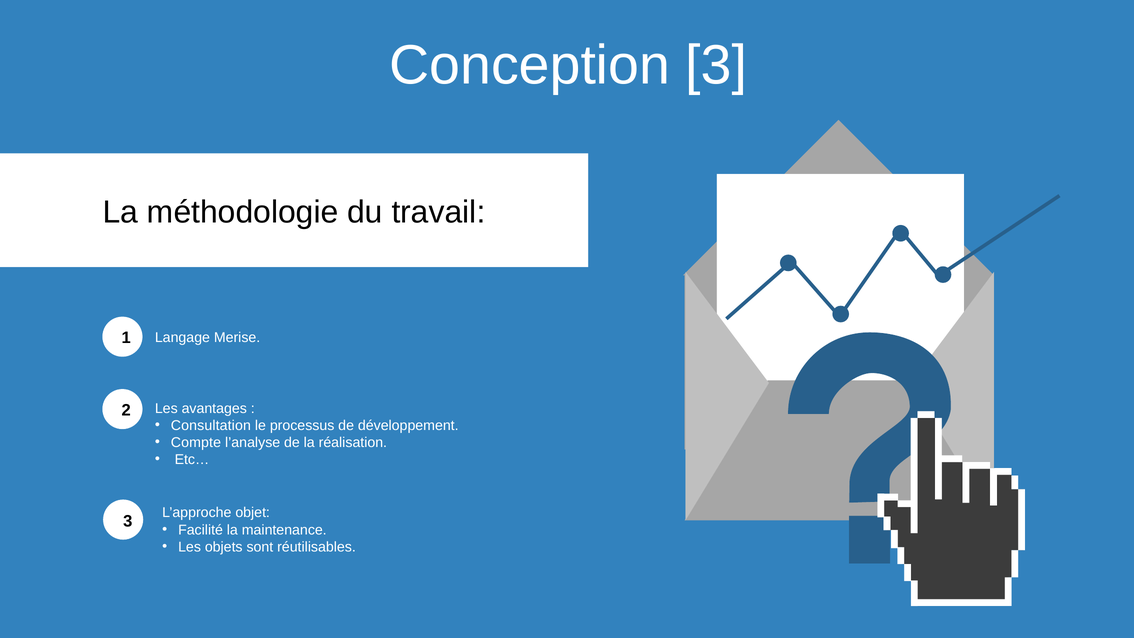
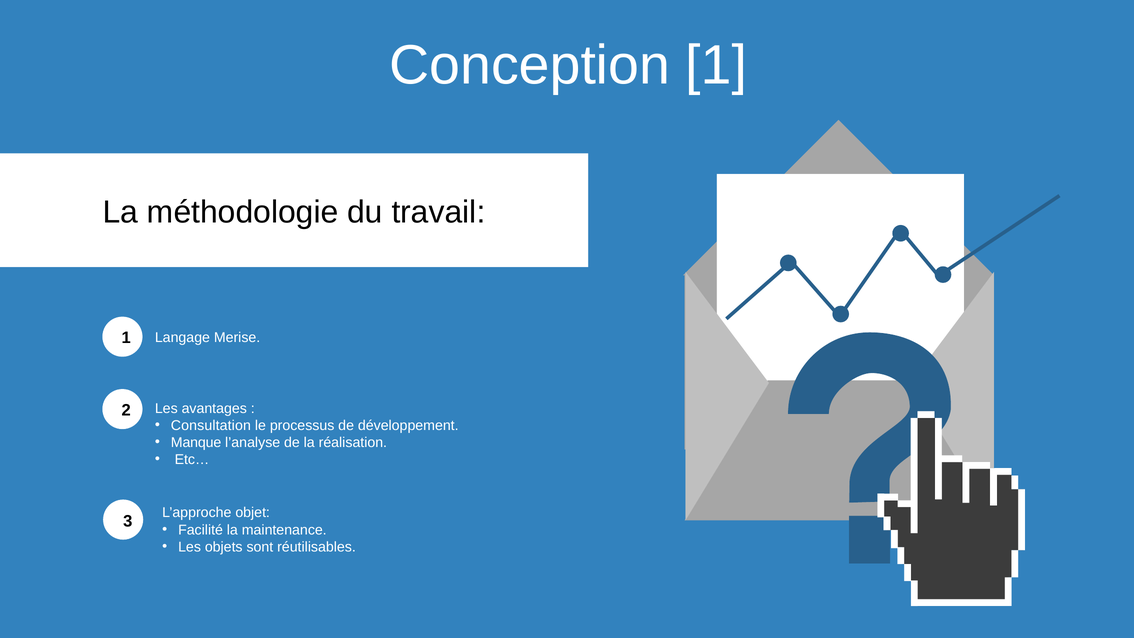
Conception 3: 3 -> 1
Compte: Compte -> Manque
